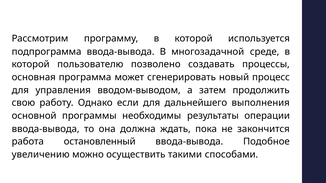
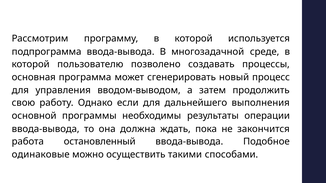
увеличению: увеличению -> одинаковые
